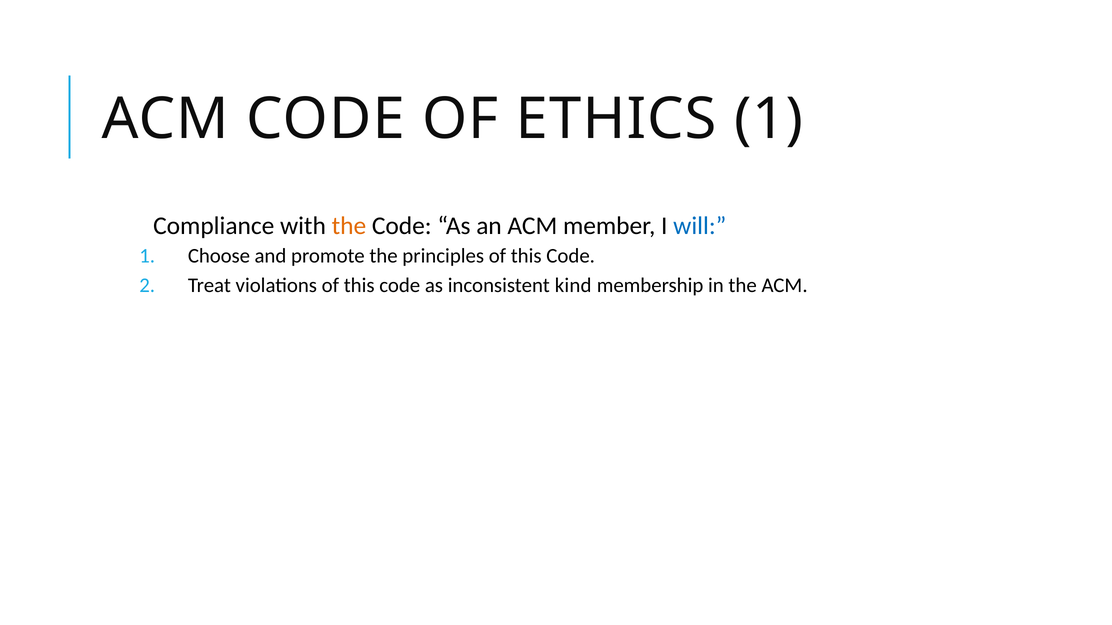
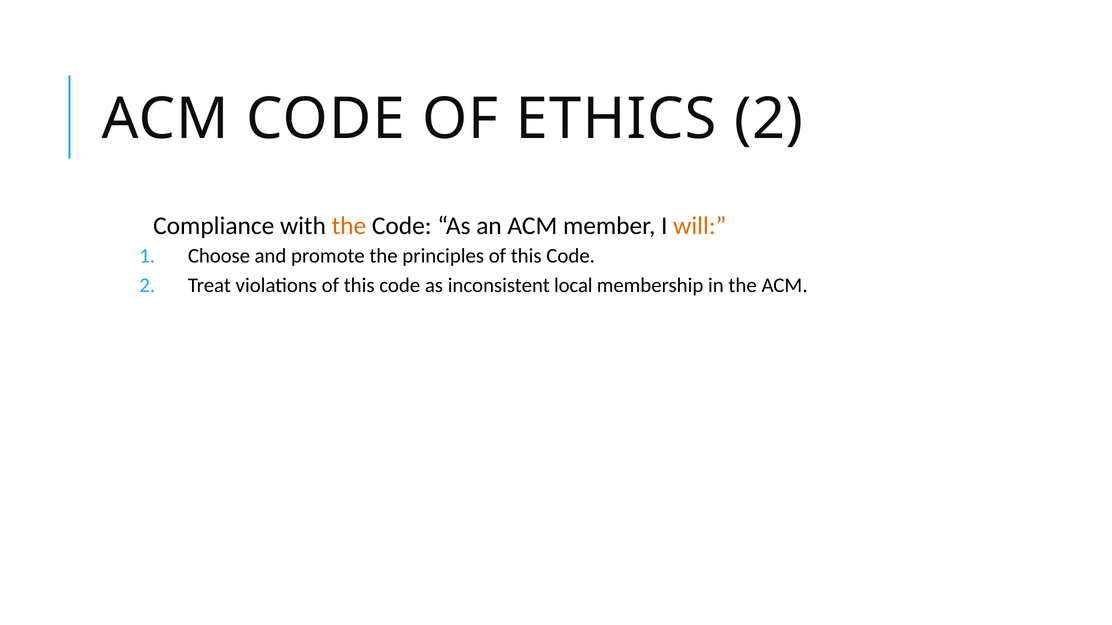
ETHICS 1: 1 -> 2
will colour: blue -> orange
kind: kind -> local
